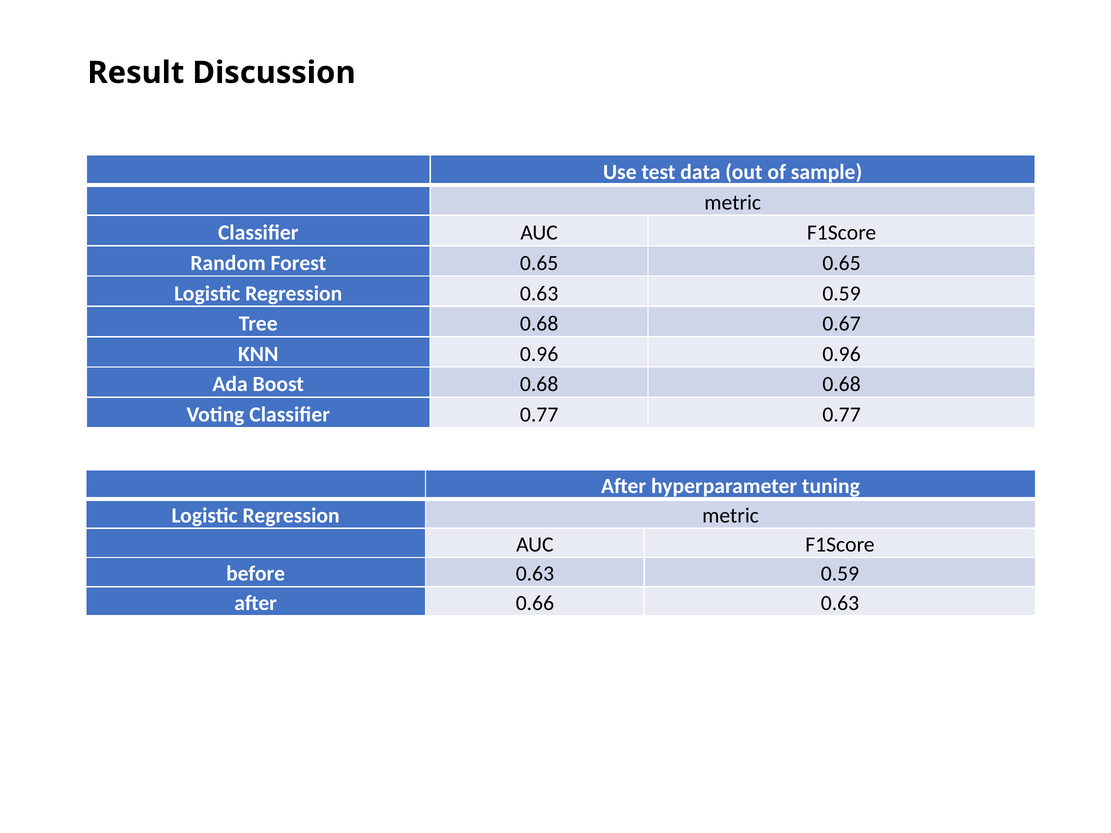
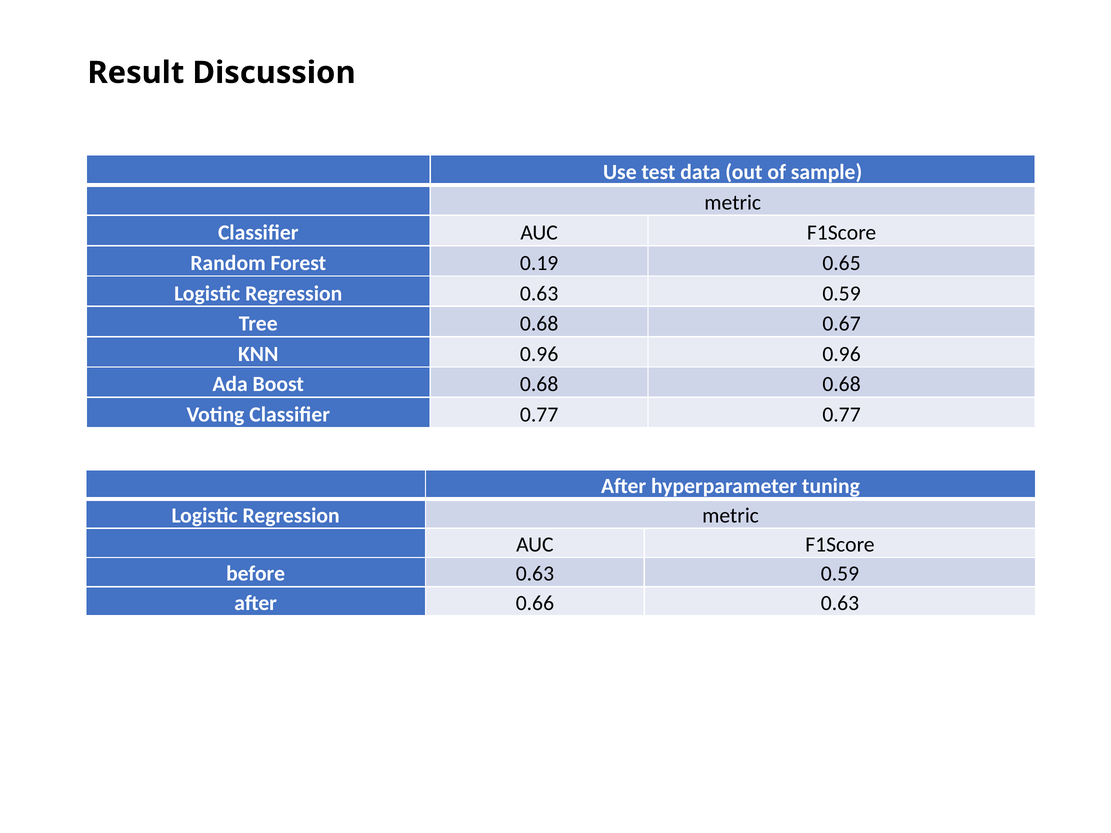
Forest 0.65: 0.65 -> 0.19
